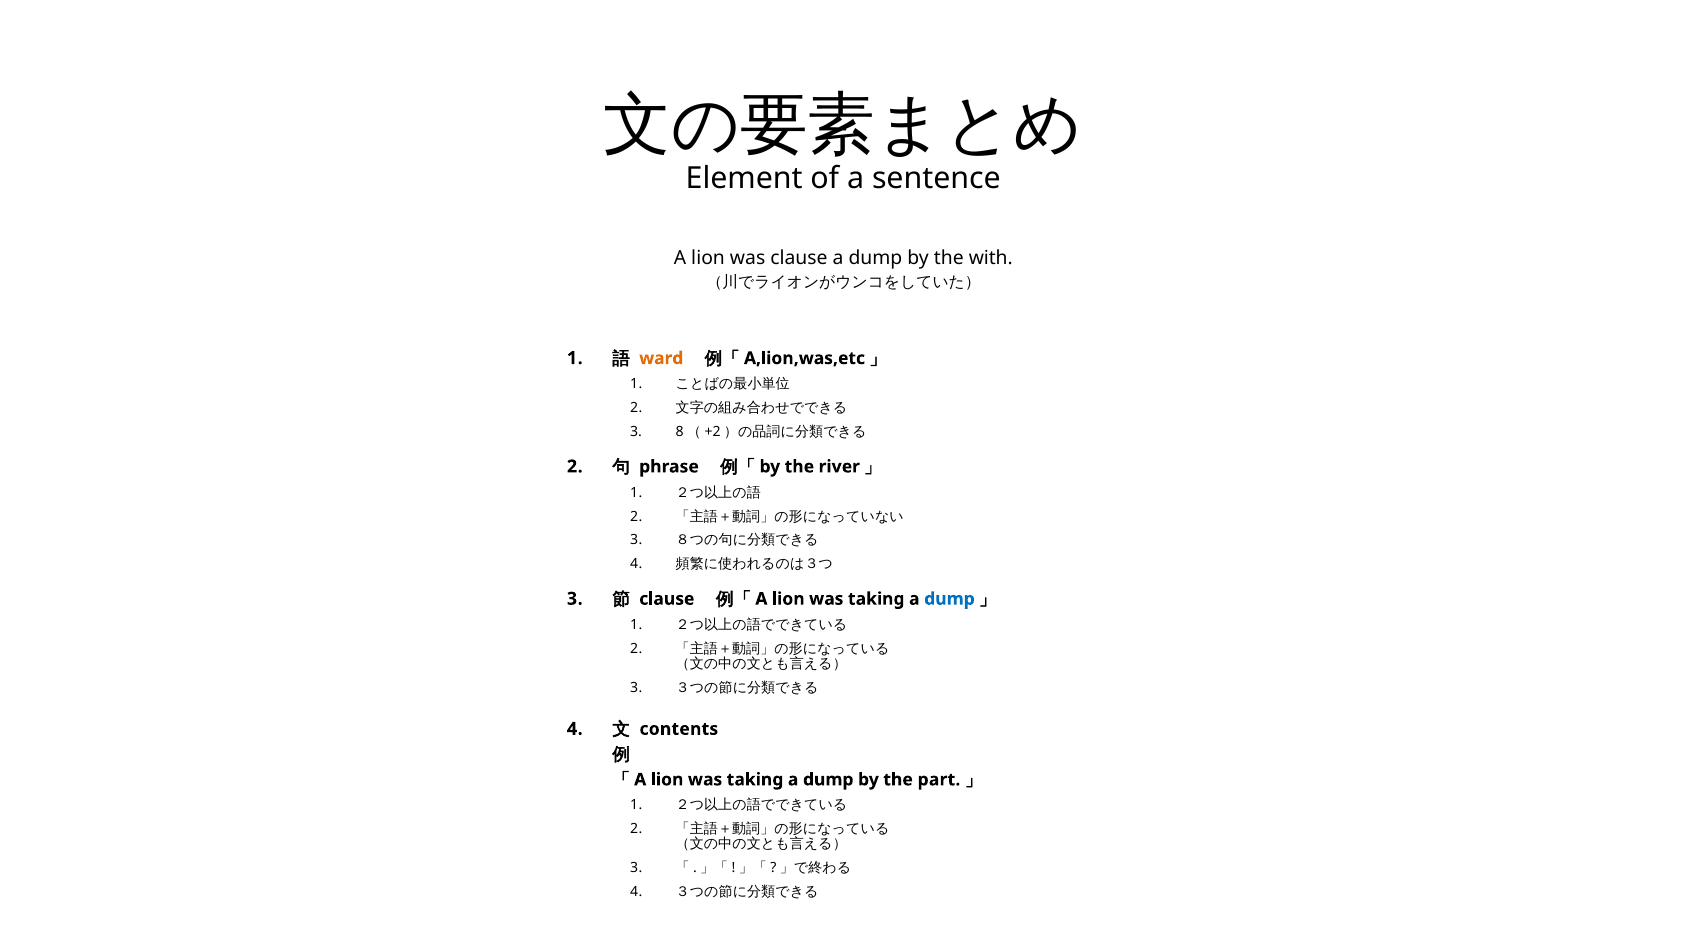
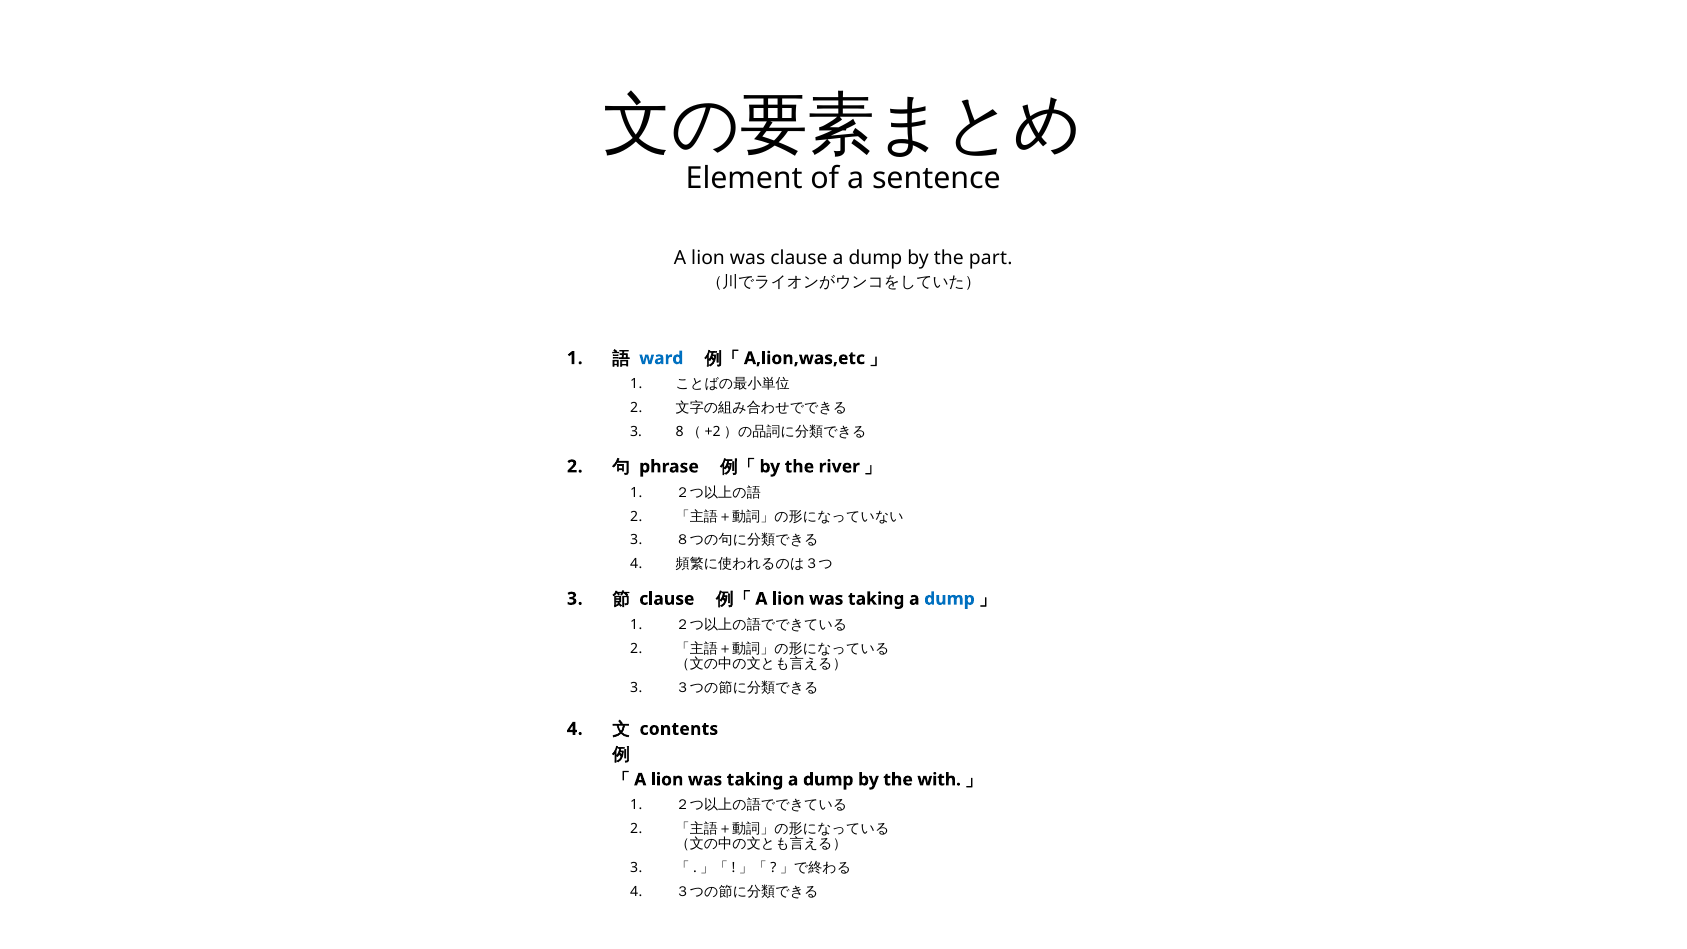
with: with -> part
ward colour: orange -> blue
part: part -> with
